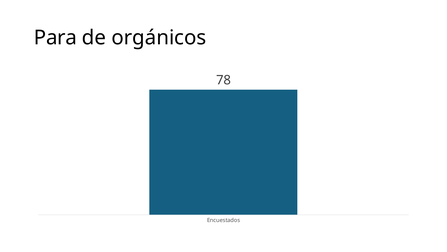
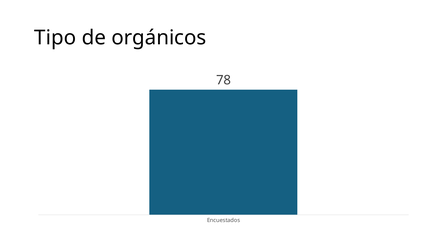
Para: Para -> Tipo
